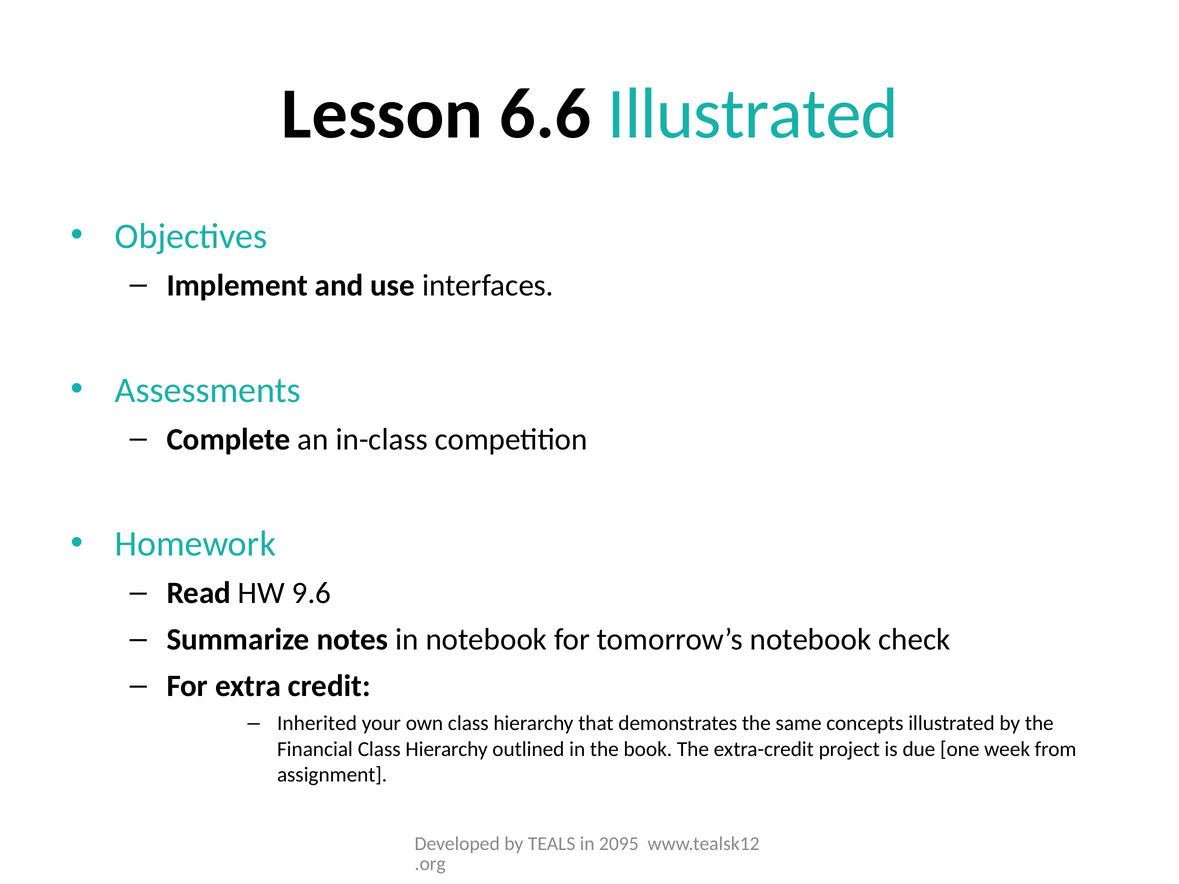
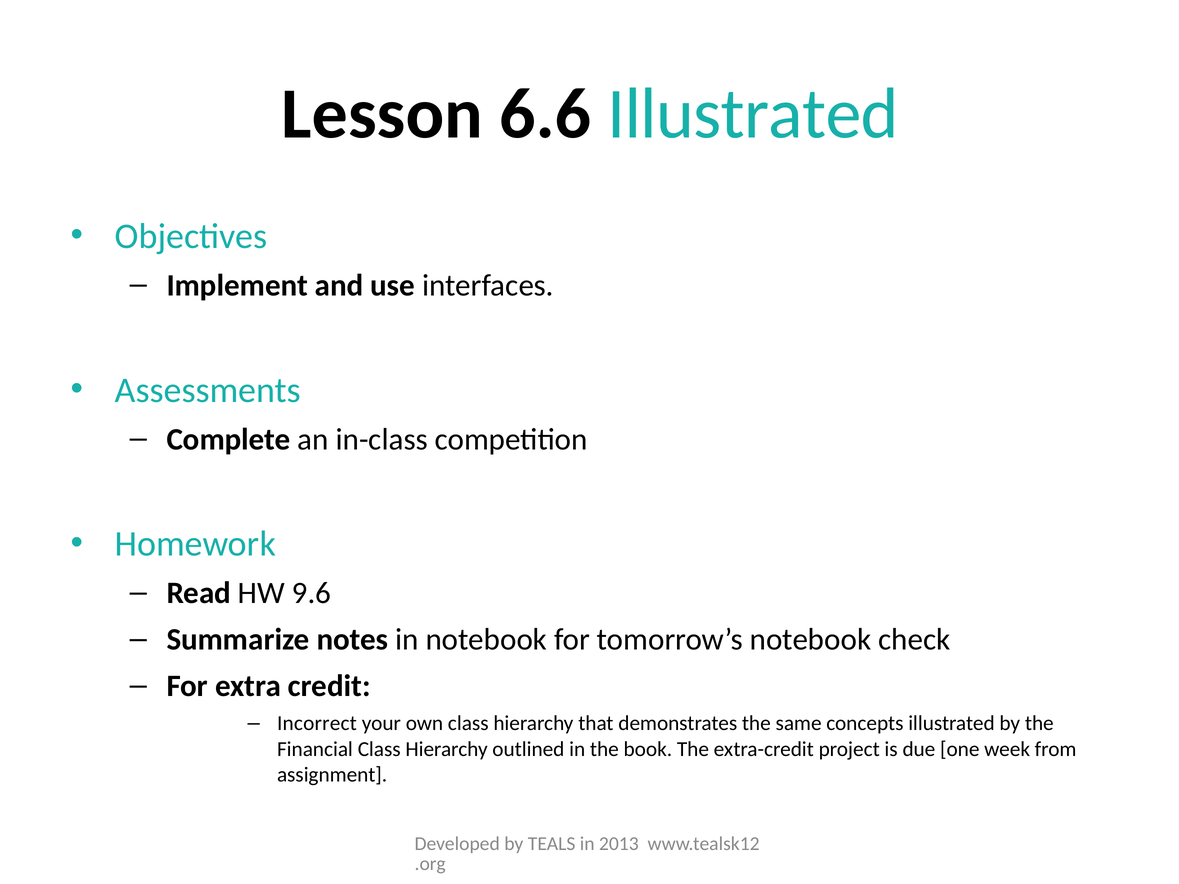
Inherited: Inherited -> Incorrect
2095: 2095 -> 2013
